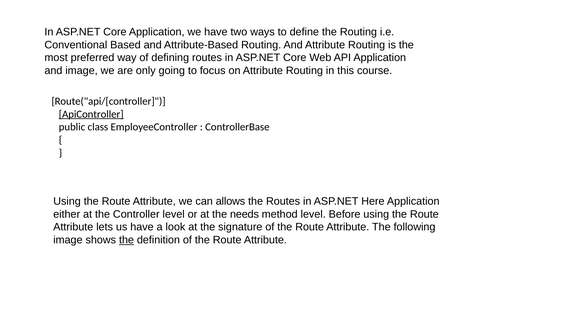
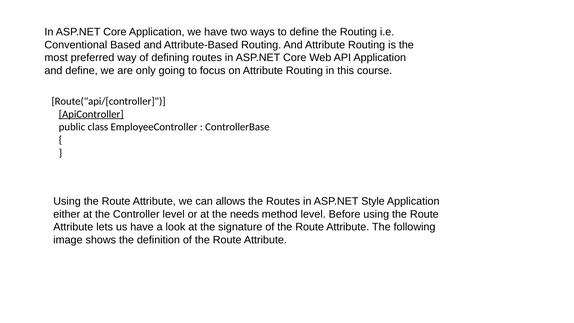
and image: image -> define
Here: Here -> Style
the at (126, 240) underline: present -> none
